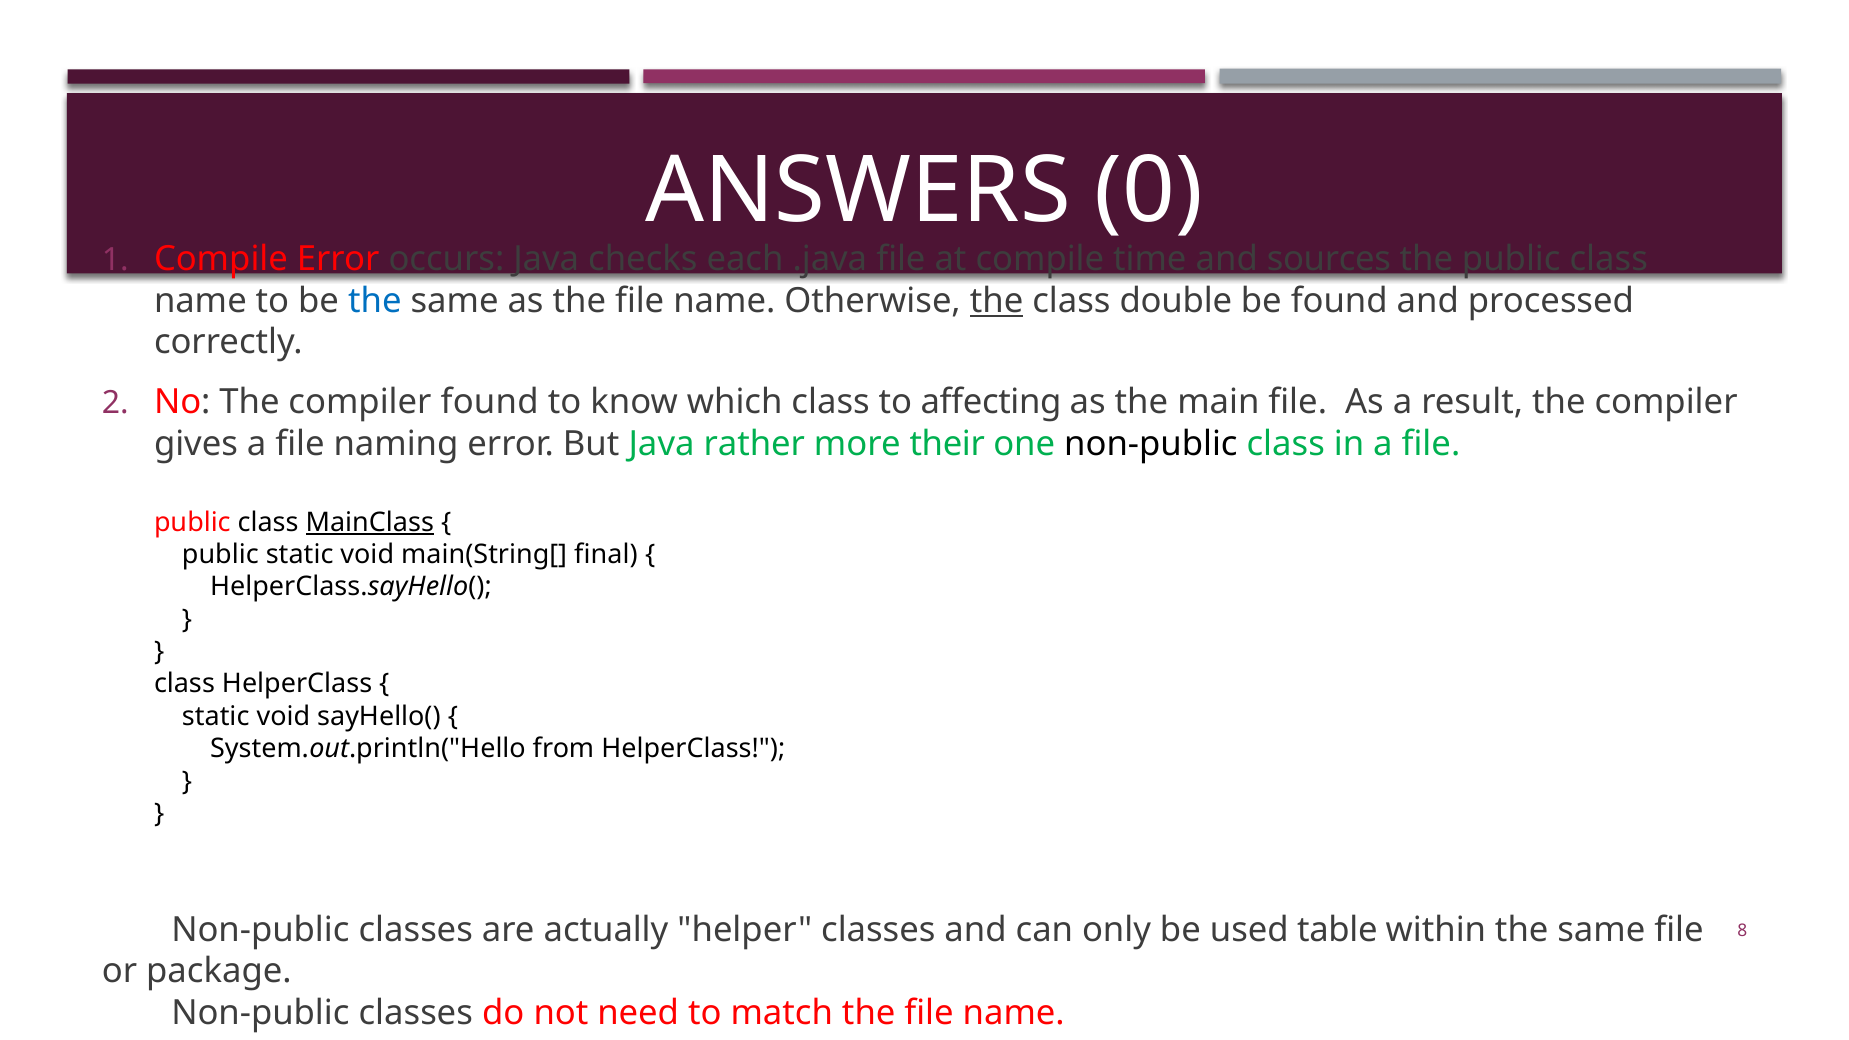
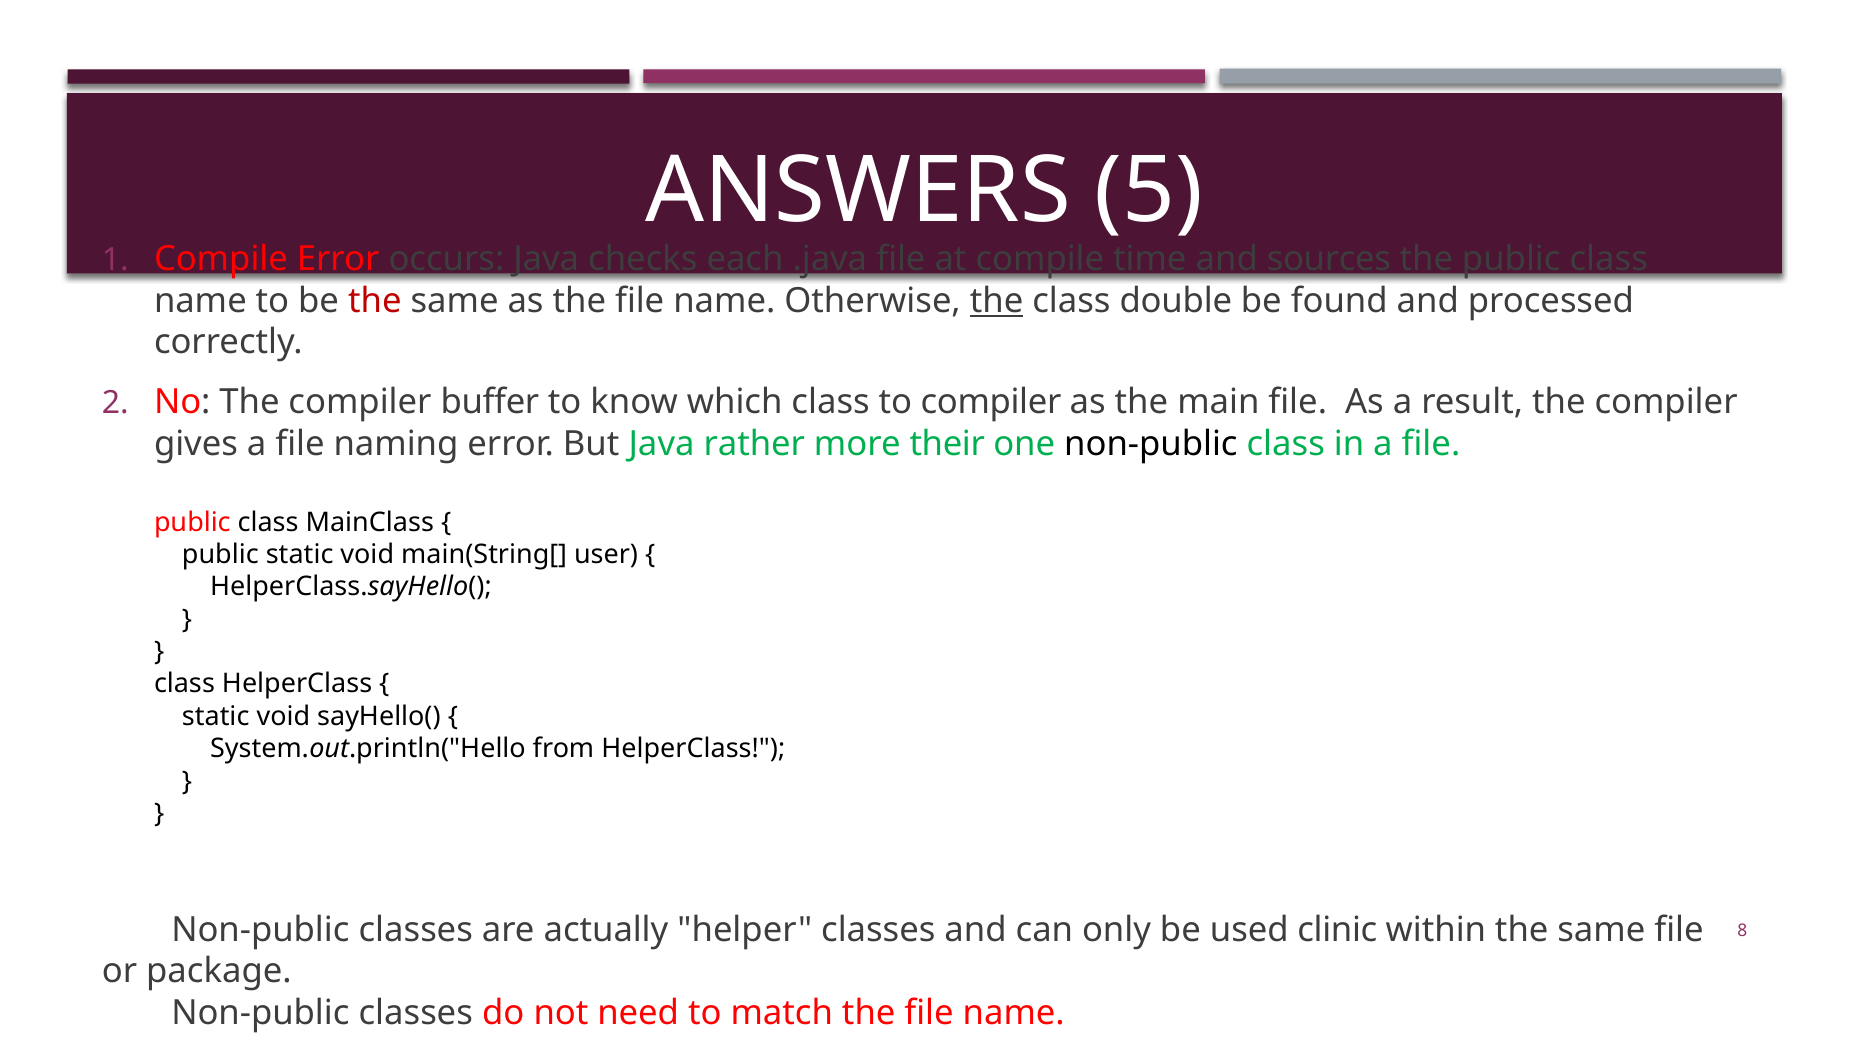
0: 0 -> 5
the at (375, 301) colour: blue -> red
compiler found: found -> buffer
to affecting: affecting -> compiler
MainClass underline: present -> none
final: final -> user
table: table -> clinic
